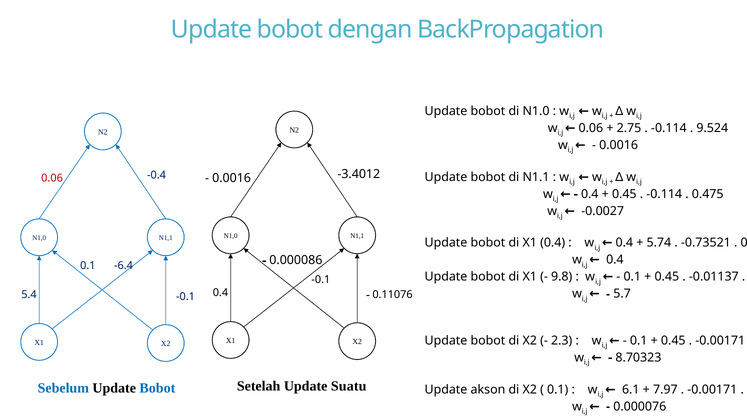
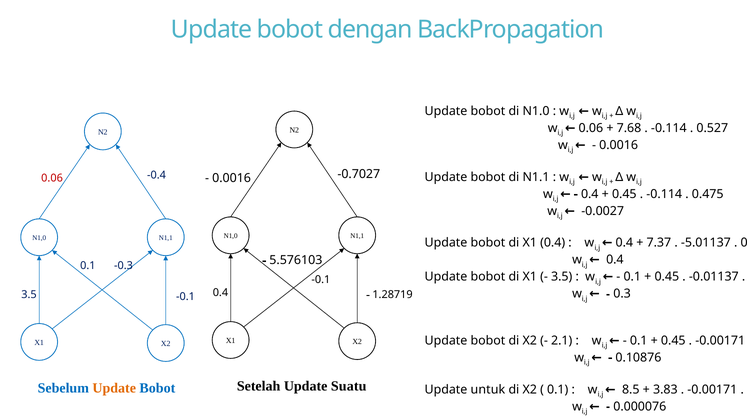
2.75: 2.75 -> 7.68
9.524: 9.524 -> 0.527
-3.4012: -3.4012 -> -0.7027
5.74: 5.74 -> 7.37
-0.73521: -0.73521 -> -5.01137
0.000086: 0.000086 -> 5.576103
-6.4: -6.4 -> -0.3
9.8 at (562, 277): 9.8 -> 3.5
5.7: 5.7 -> 0.3
5.4 at (29, 295): 5.4 -> 3.5
0.11076: 0.11076 -> 1.28719
2.3: 2.3 -> 2.1
8.70323: 8.70323 -> 0.10876
Update at (114, 388) colour: black -> orange
akson: akson -> untuk
6.1: 6.1 -> 8.5
7.97: 7.97 -> 3.83
